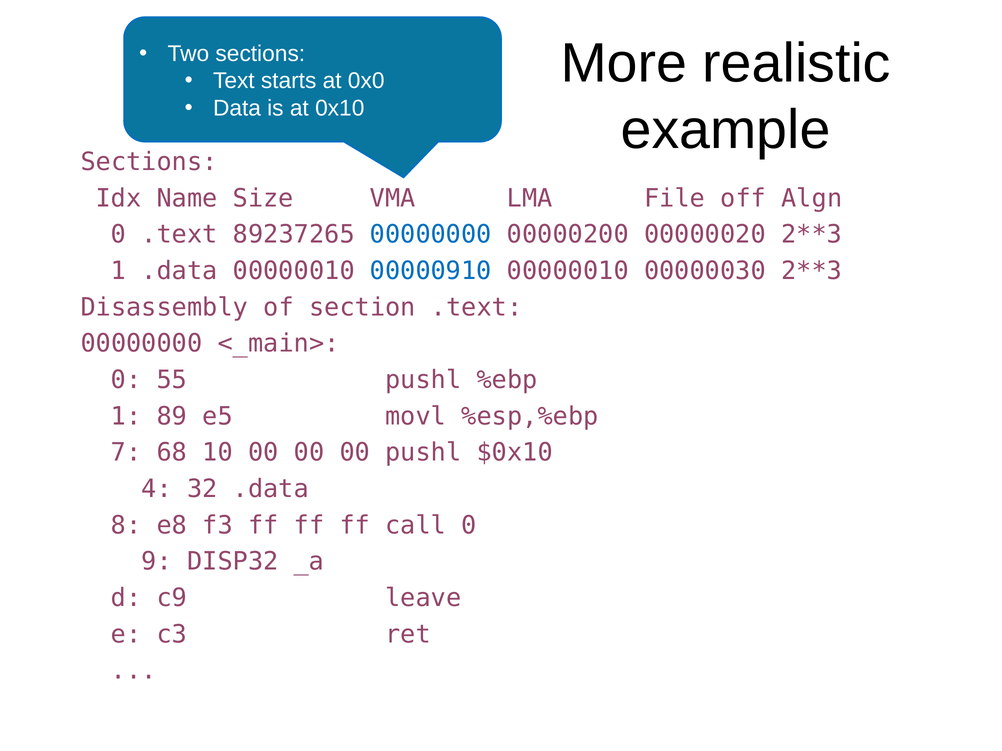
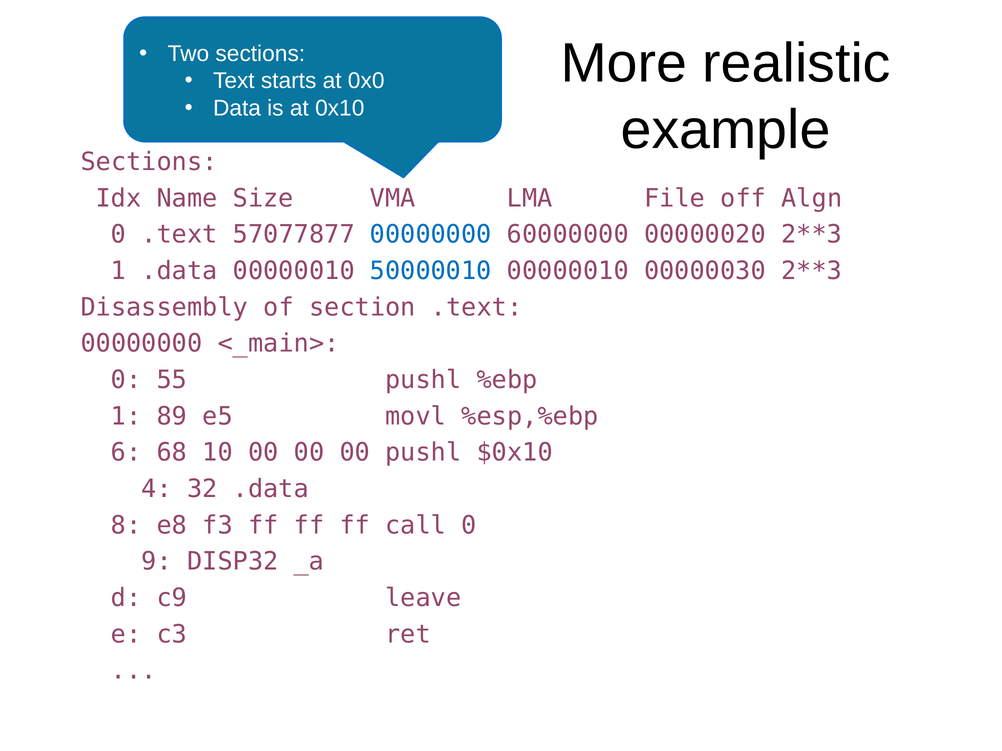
89237265: 89237265 -> 57077877
00000200: 00000200 -> 60000000
00000910: 00000910 -> 50000010
7: 7 -> 6
